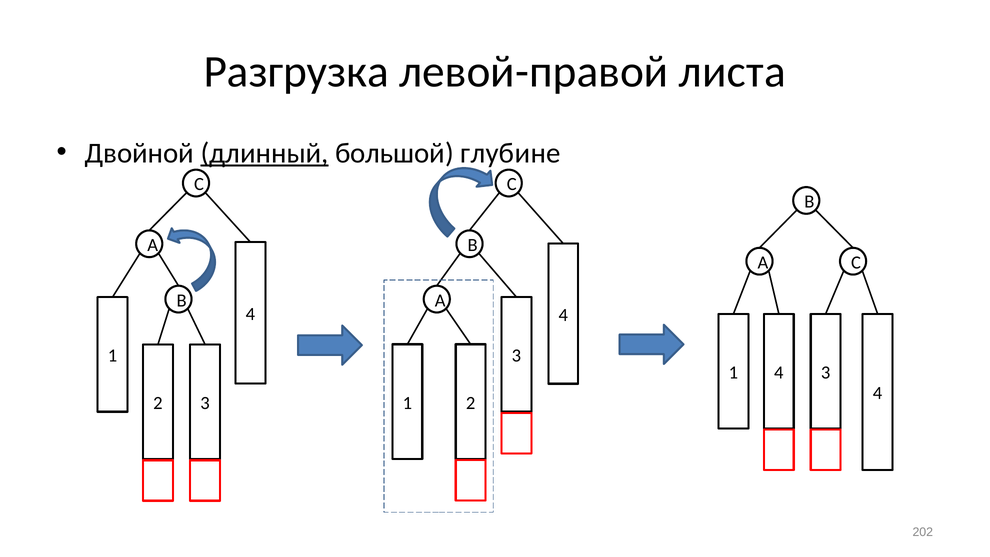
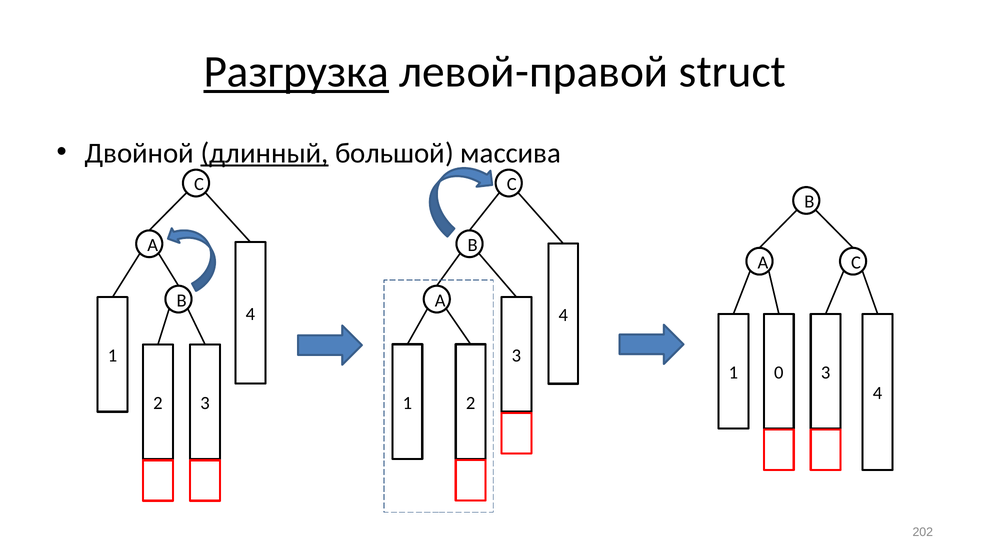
Разгрузка underline: none -> present
листа: листа -> struсt
глубине: глубине -> массива
1 4: 4 -> 0
